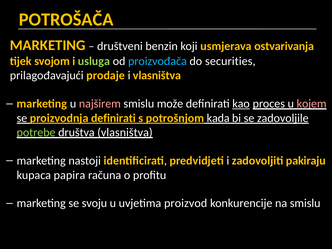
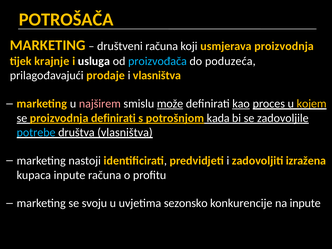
društveni benzin: benzin -> računa
usmjerava ostvarivanja: ostvarivanja -> proizvodnja
svojom: svojom -> krajnje
usluga colour: light green -> white
securities: securities -> poduzeća
može underline: none -> present
kojem colour: pink -> yellow
potrebe colour: light green -> light blue
pakiraju: pakiraju -> izražena
kupaca papira: papira -> inpute
proizvod: proizvod -> sezonsko
na smislu: smislu -> inpute
